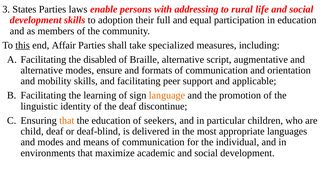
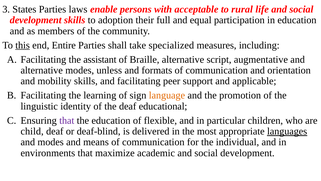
addressing: addressing -> acceptable
Affair: Affair -> Entire
disabled: disabled -> assistant
ensure: ensure -> unless
discontinue: discontinue -> educational
that at (67, 120) colour: orange -> purple
seekers: seekers -> flexible
languages underline: none -> present
